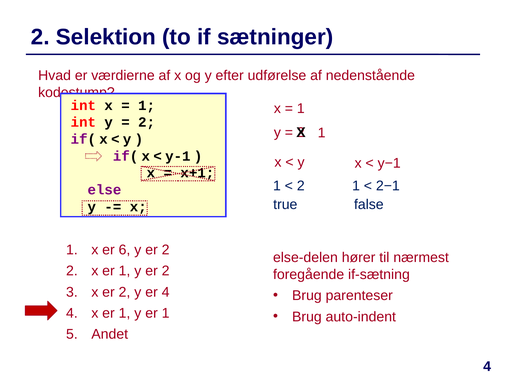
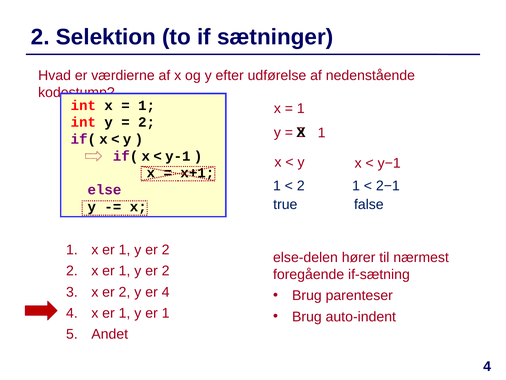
1 x er 6: 6 -> 1
